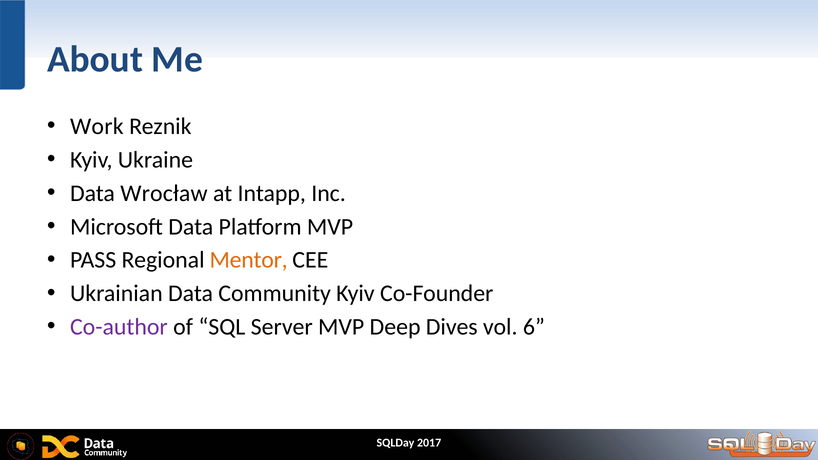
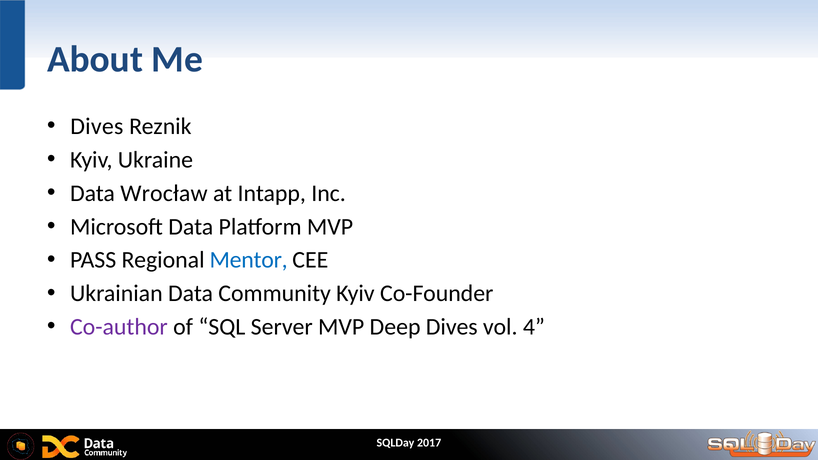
Work at (97, 126): Work -> Dives
Mentor colour: orange -> blue
6: 6 -> 4
